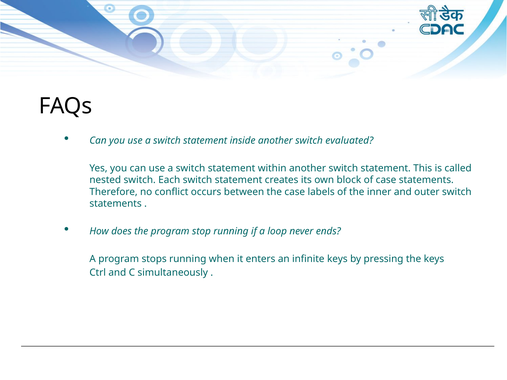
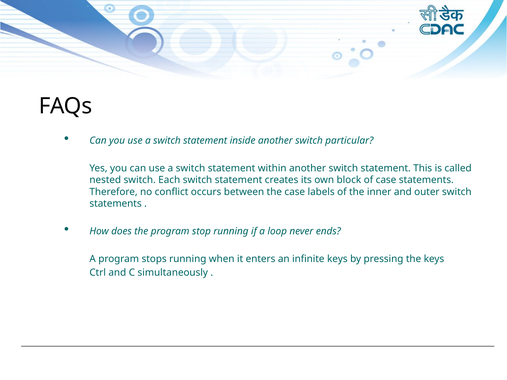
evaluated: evaluated -> particular
